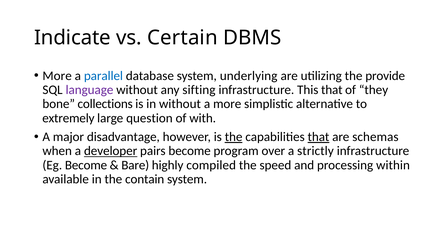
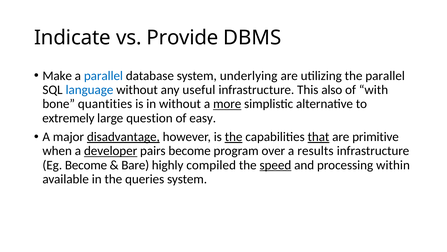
Certain: Certain -> Provide
More at (57, 76): More -> Make
the provide: provide -> parallel
language colour: purple -> blue
sifting: sifting -> useful
This that: that -> also
they: they -> with
collections: collections -> quantities
more at (227, 104) underline: none -> present
with: with -> easy
disadvantage underline: none -> present
schemas: schemas -> primitive
strictly: strictly -> results
speed underline: none -> present
contain: contain -> queries
